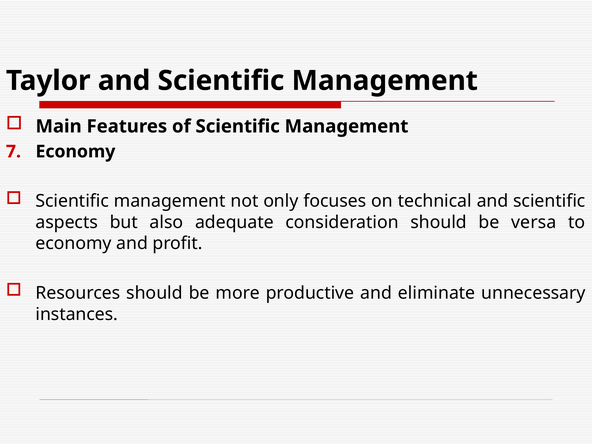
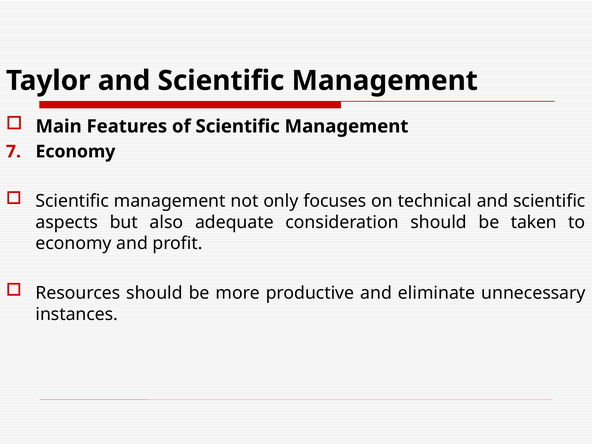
versa: versa -> taken
